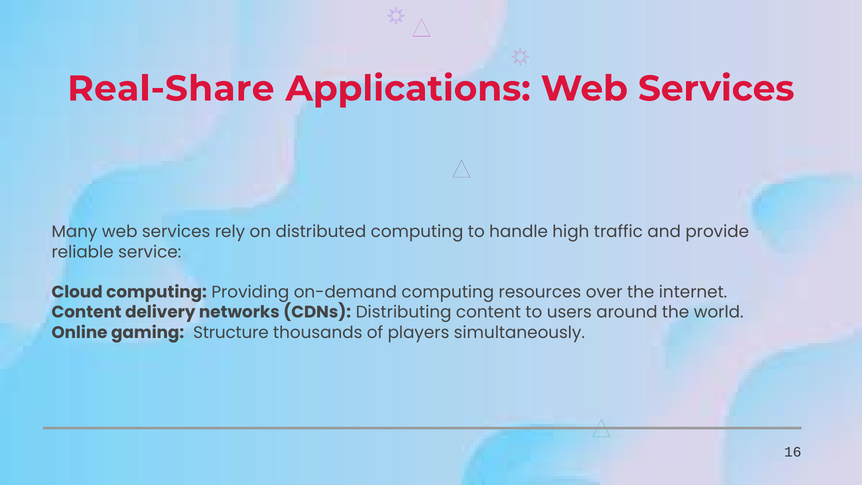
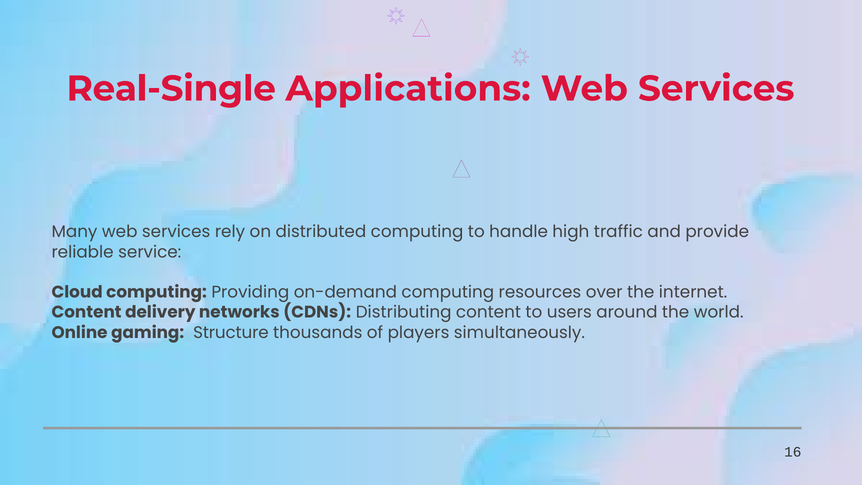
Real-Share: Real-Share -> Real-Single
